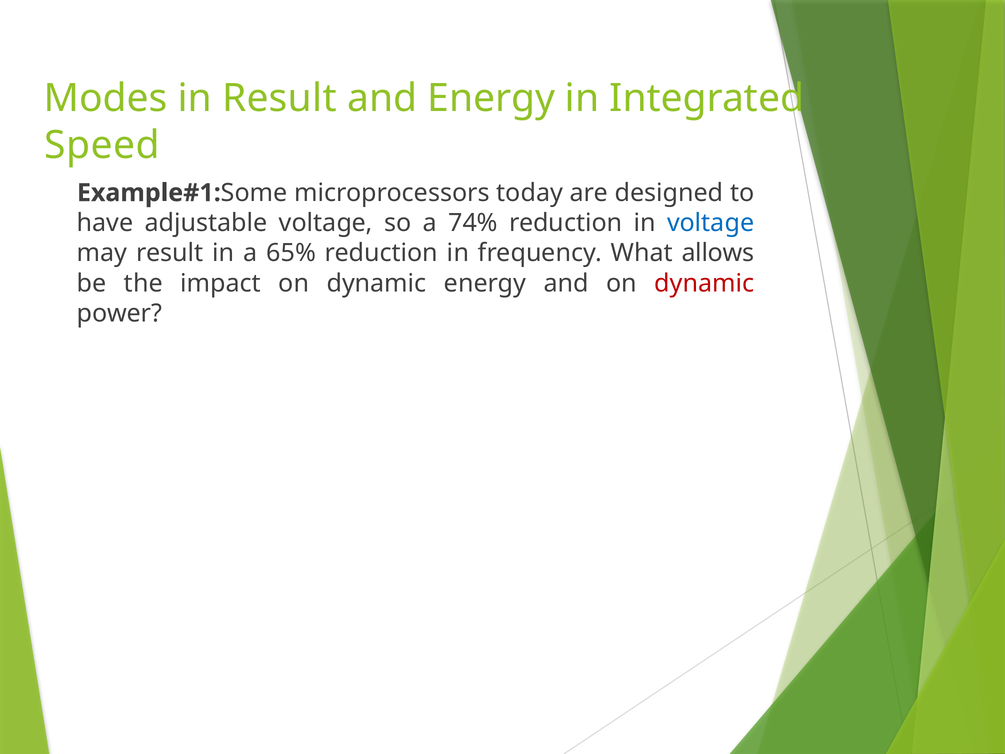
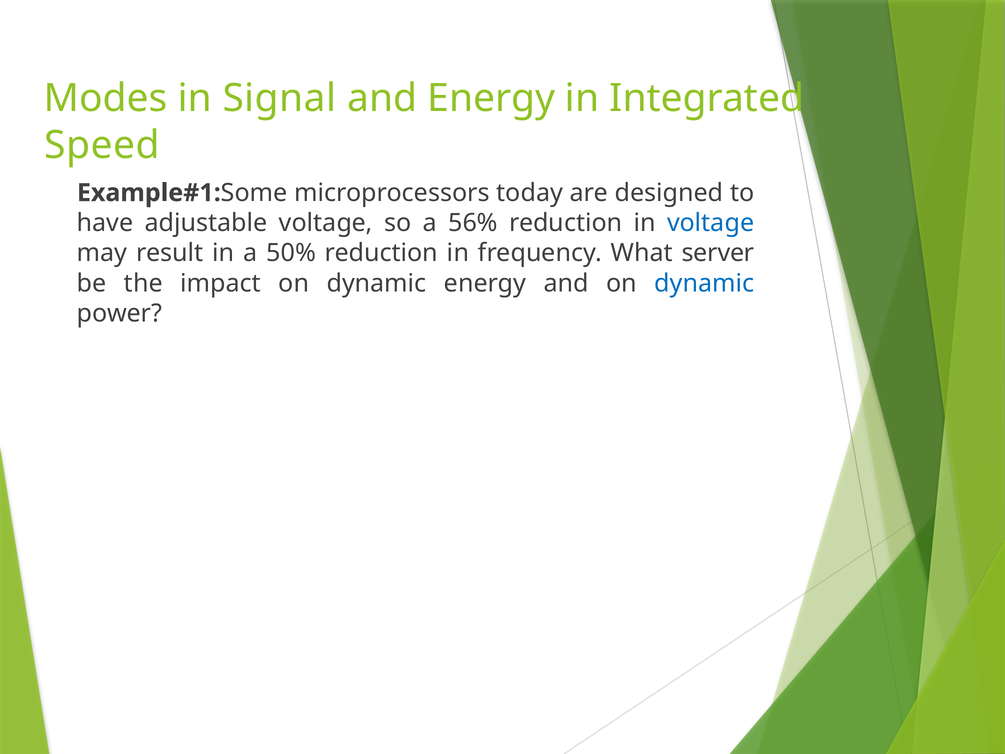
in Result: Result -> Signal
74%: 74% -> 56%
65%: 65% -> 50%
allows: allows -> server
dynamic at (704, 283) colour: red -> blue
